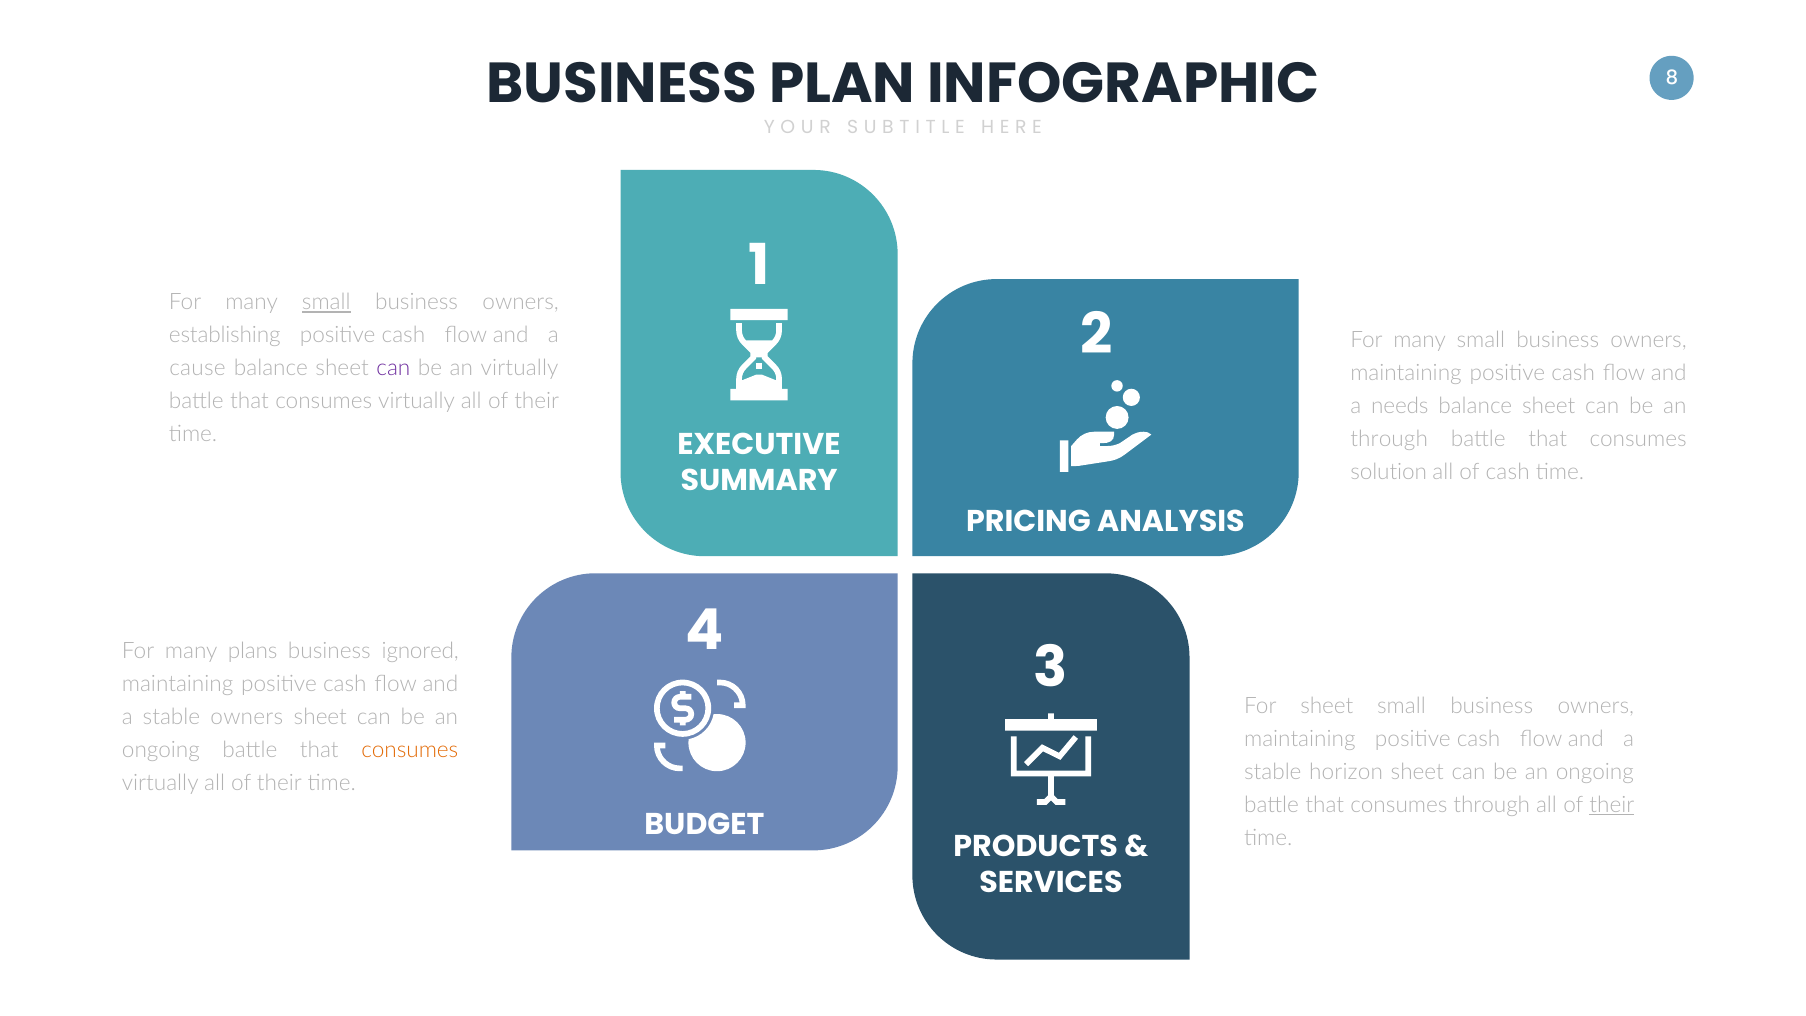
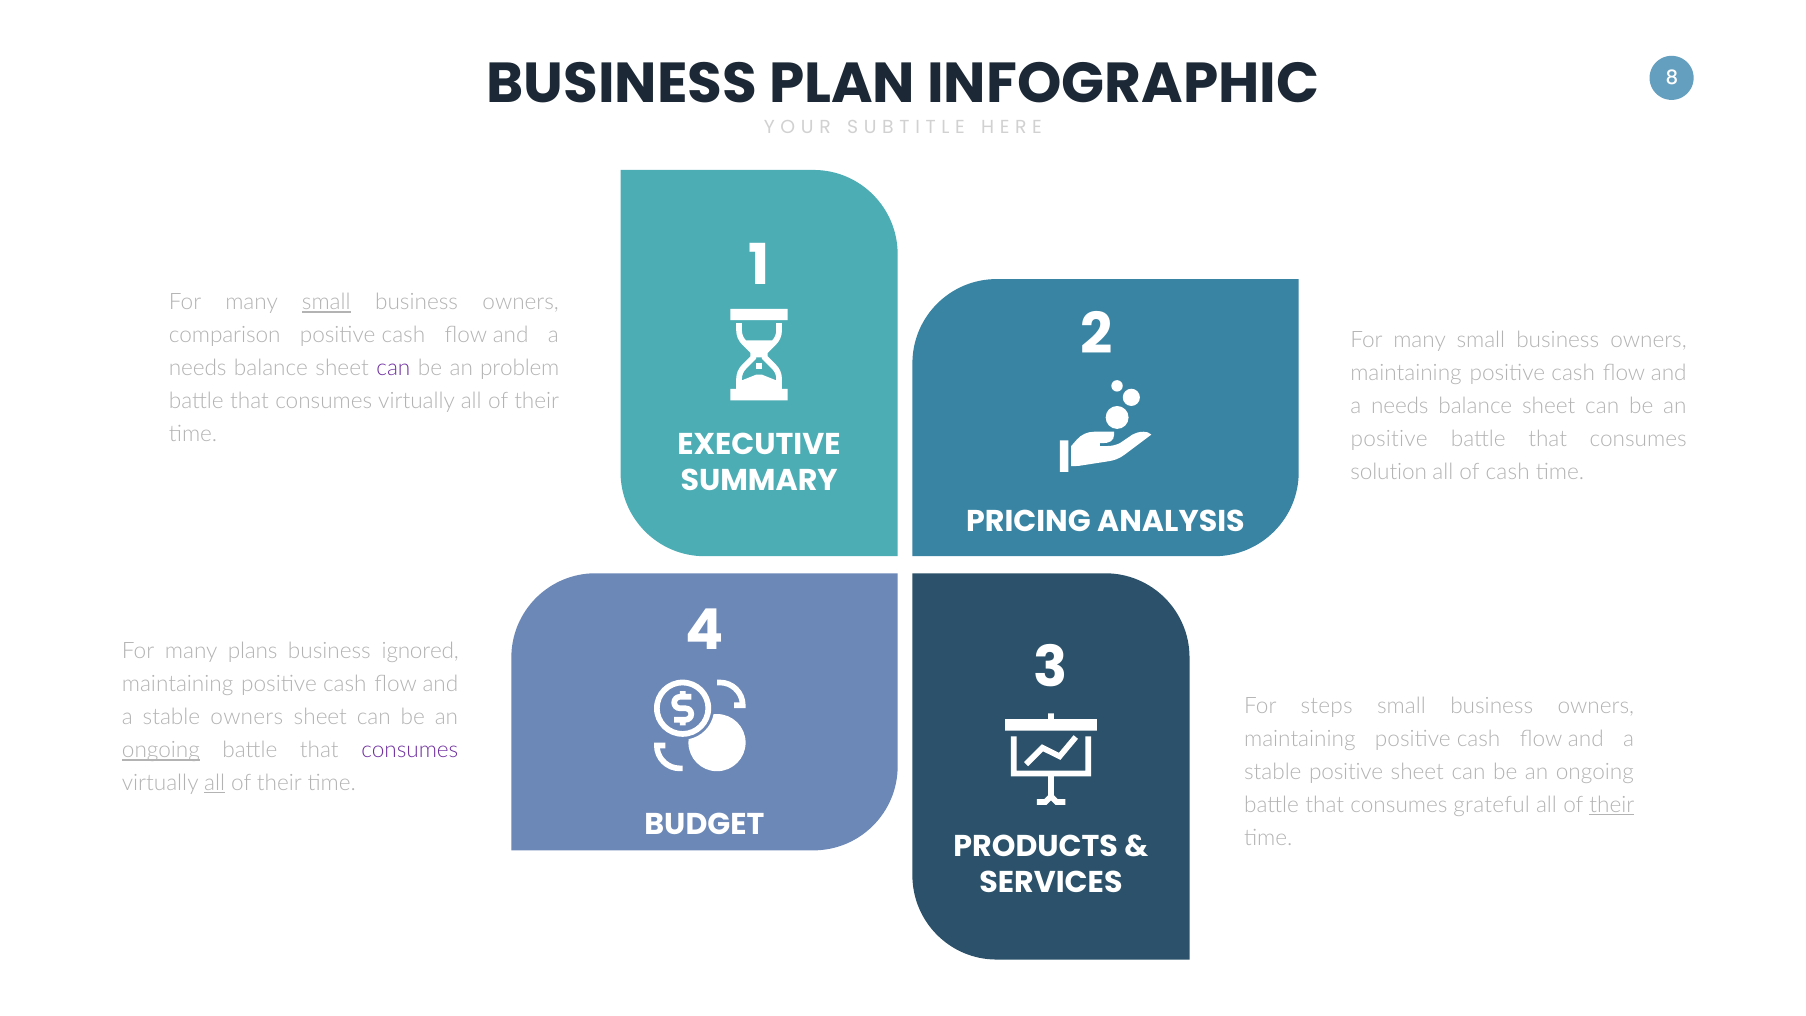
establishing: establishing -> comparison
cause at (198, 368): cause -> needs
an virtually: virtually -> problem
through at (1389, 439): through -> positive
For sheet: sheet -> steps
ongoing at (161, 750) underline: none -> present
consumes at (410, 750) colour: orange -> purple
stable horizon: horizon -> positive
all at (215, 783) underline: none -> present
consumes through: through -> grateful
